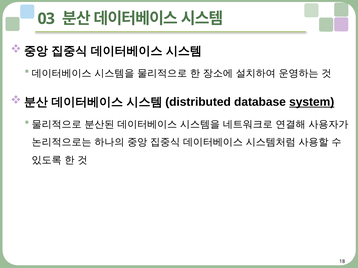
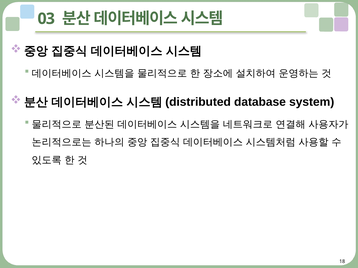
system underline: present -> none
